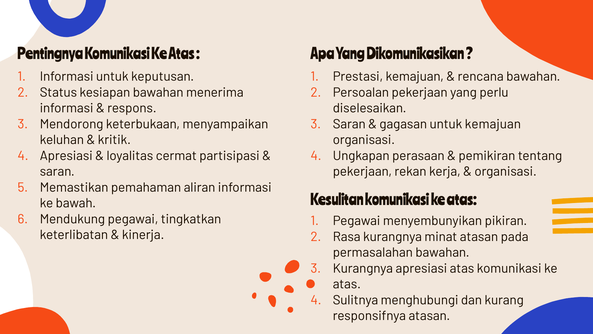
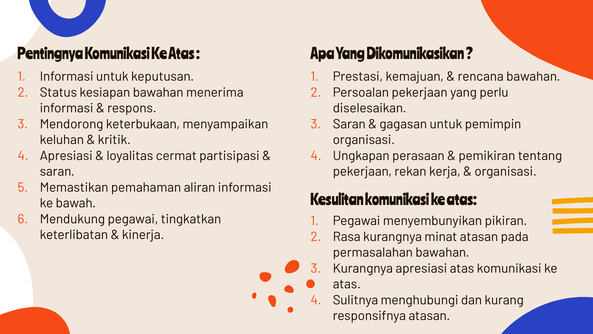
untuk kemajuan: kemajuan -> pemimpin
